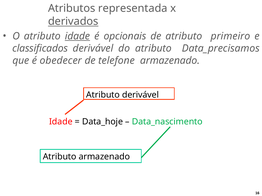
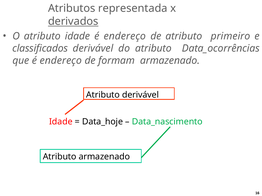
idade at (77, 36) underline: present -> none
opcionais at (125, 36): opcionais -> endereço
Data_precisamos: Data_precisamos -> Data_ocorrências
que é obedecer: obedecer -> endereço
telefone: telefone -> formam
